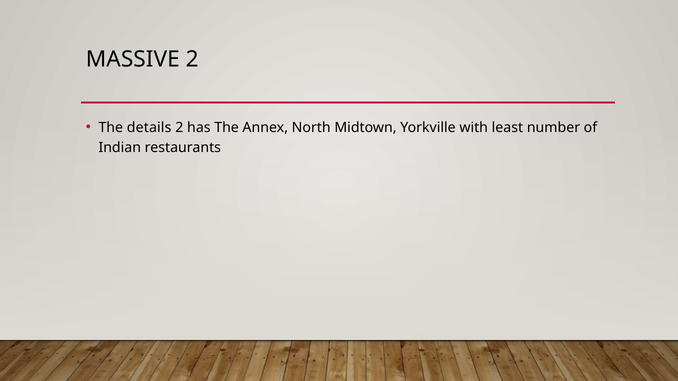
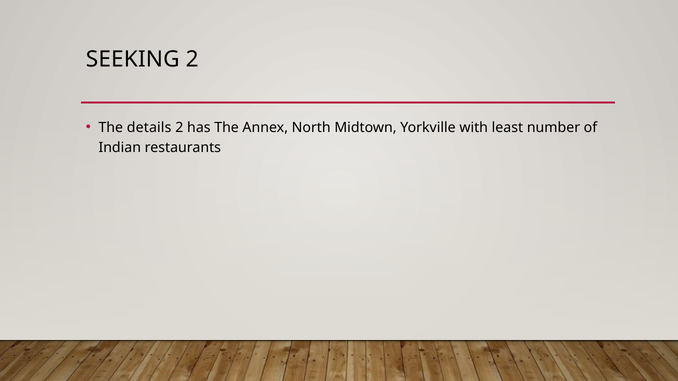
MASSIVE: MASSIVE -> SEEKING
